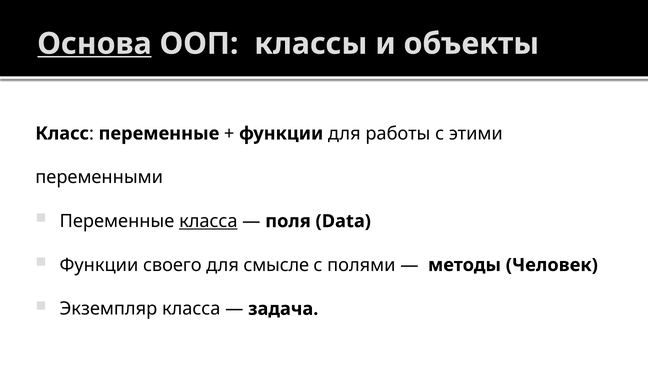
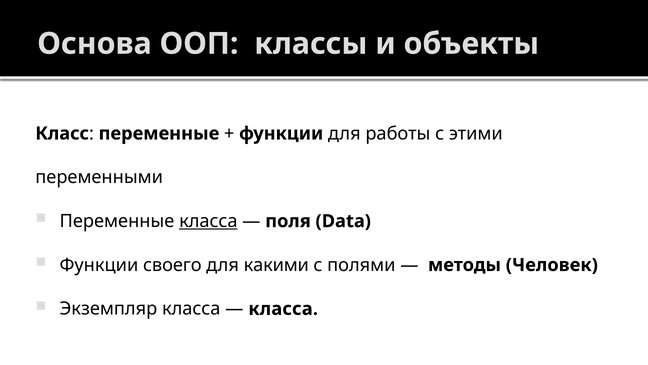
Основа underline: present -> none
смысле: смысле -> какими
задача at (283, 308): задача -> класса
